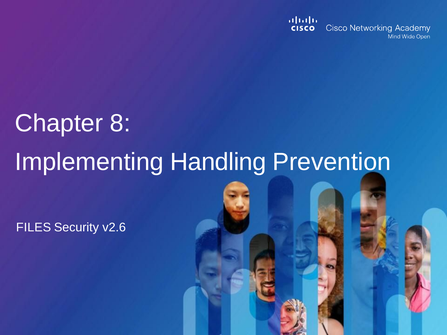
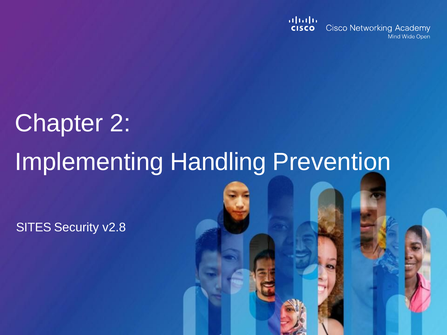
8: 8 -> 2
FILES: FILES -> SITES
v2.6: v2.6 -> v2.8
